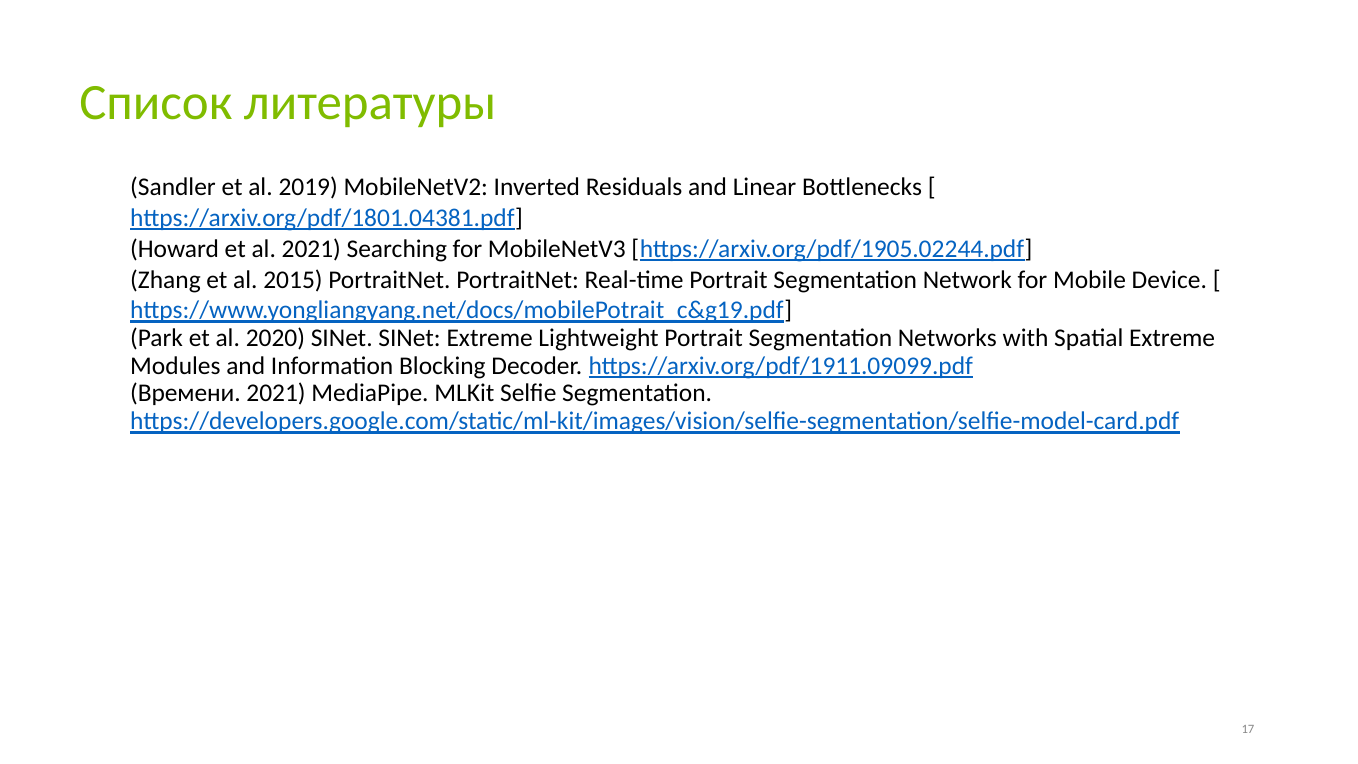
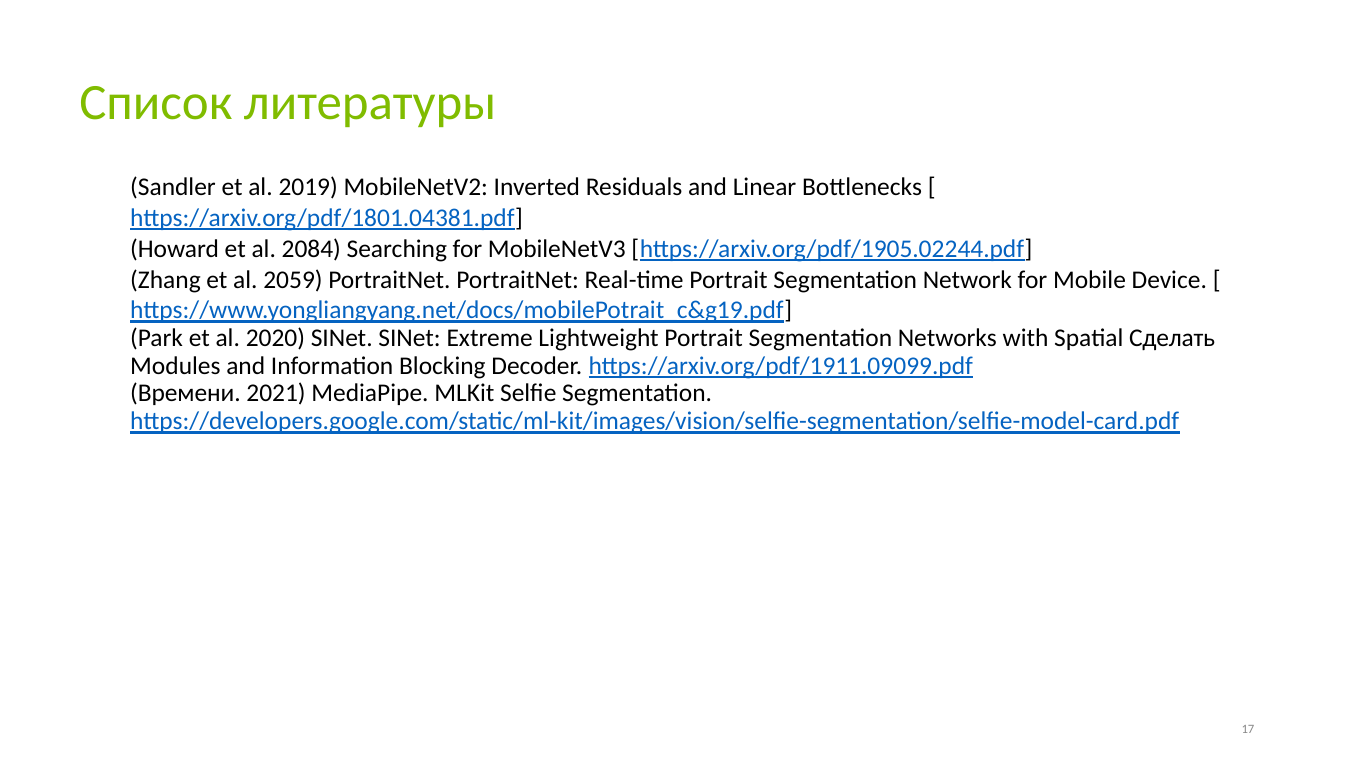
al 2021: 2021 -> 2084
2015: 2015 -> 2059
Spatial Extreme: Extreme -> Сделать
